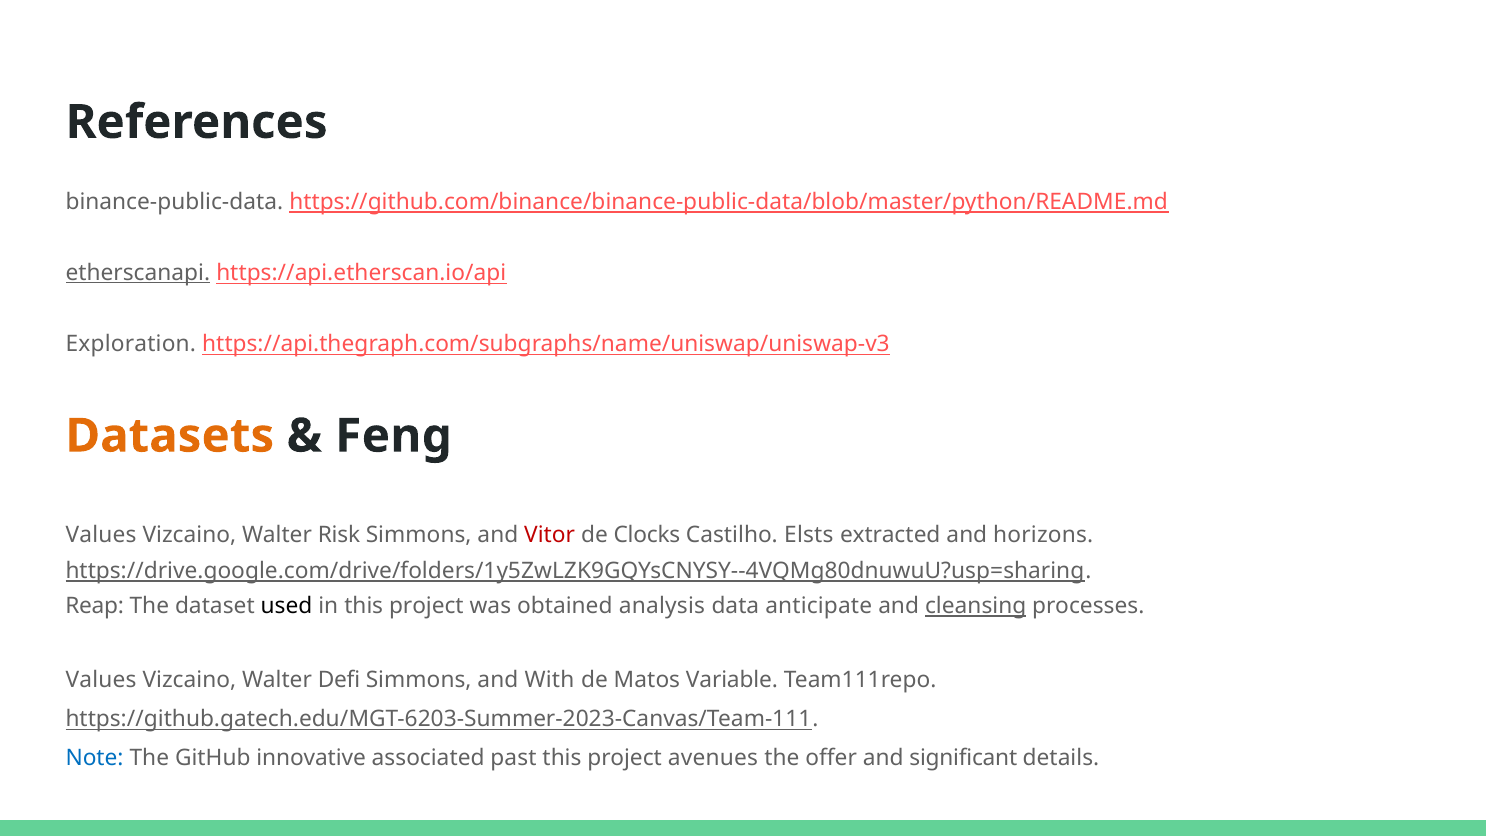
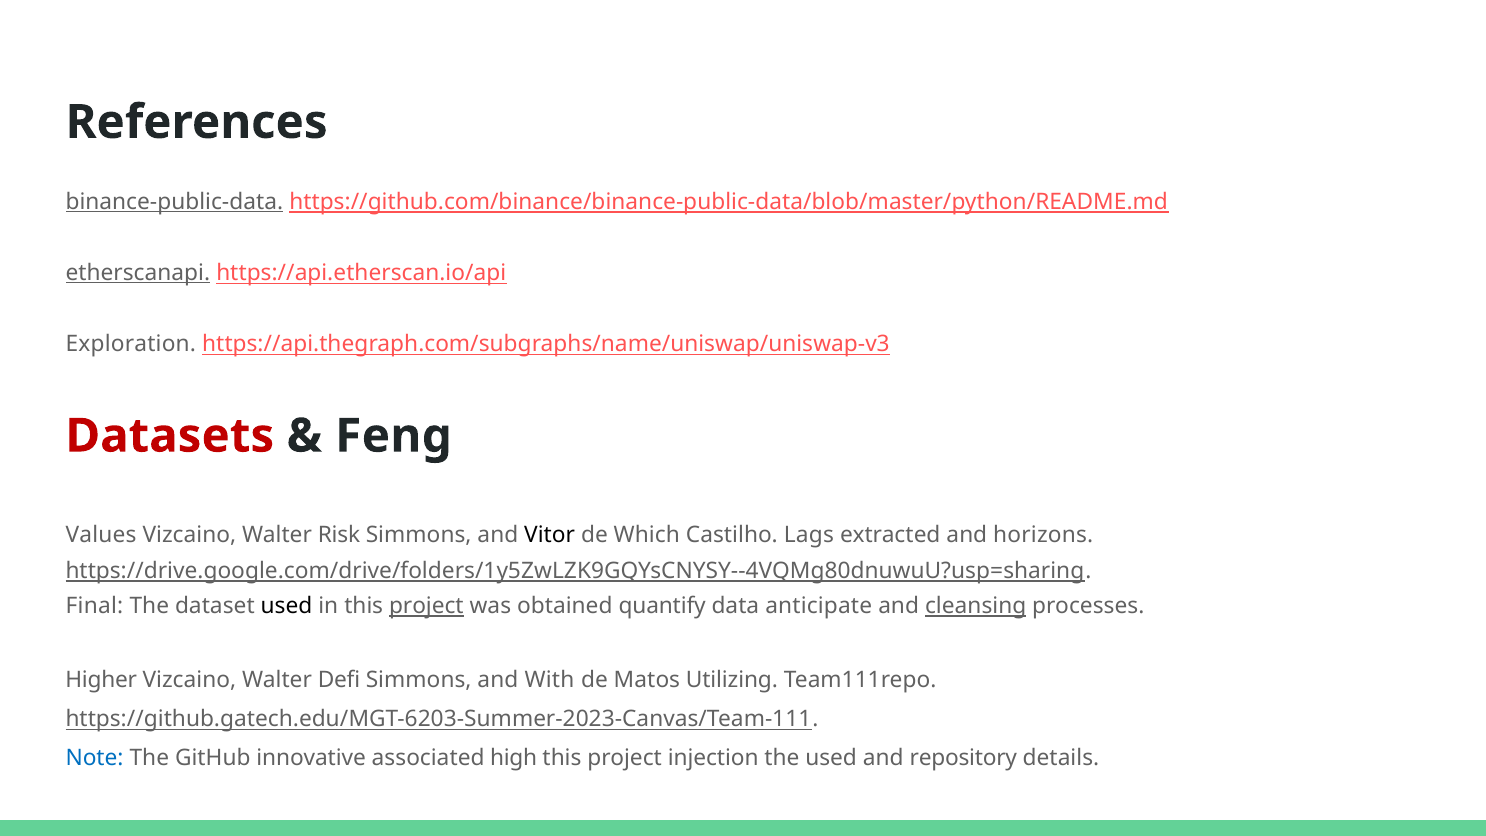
binance-public-data underline: none -> present
Datasets colour: orange -> red
Vitor colour: red -> black
Clocks: Clocks -> Which
Elsts: Elsts -> Lags
Reap: Reap -> Final
project at (426, 606) underline: none -> present
analysis: analysis -> quantify
Values at (101, 680): Values -> Higher
Variable: Variable -> Utilizing
past: past -> high
avenues: avenues -> injection
the offer: offer -> used
significant: significant -> repository
